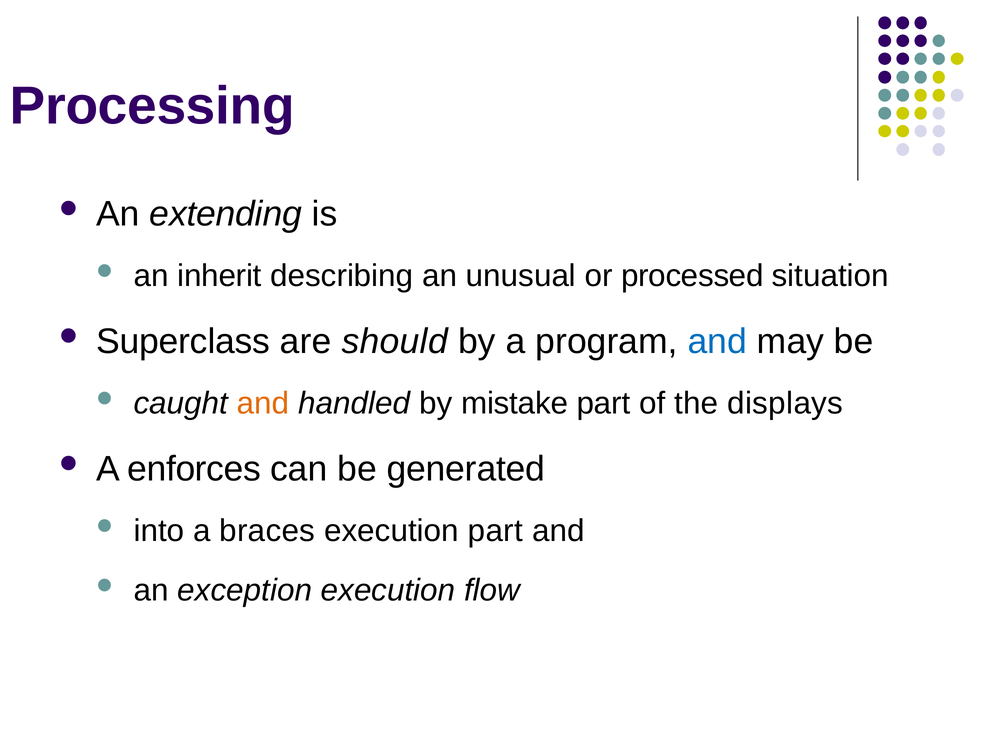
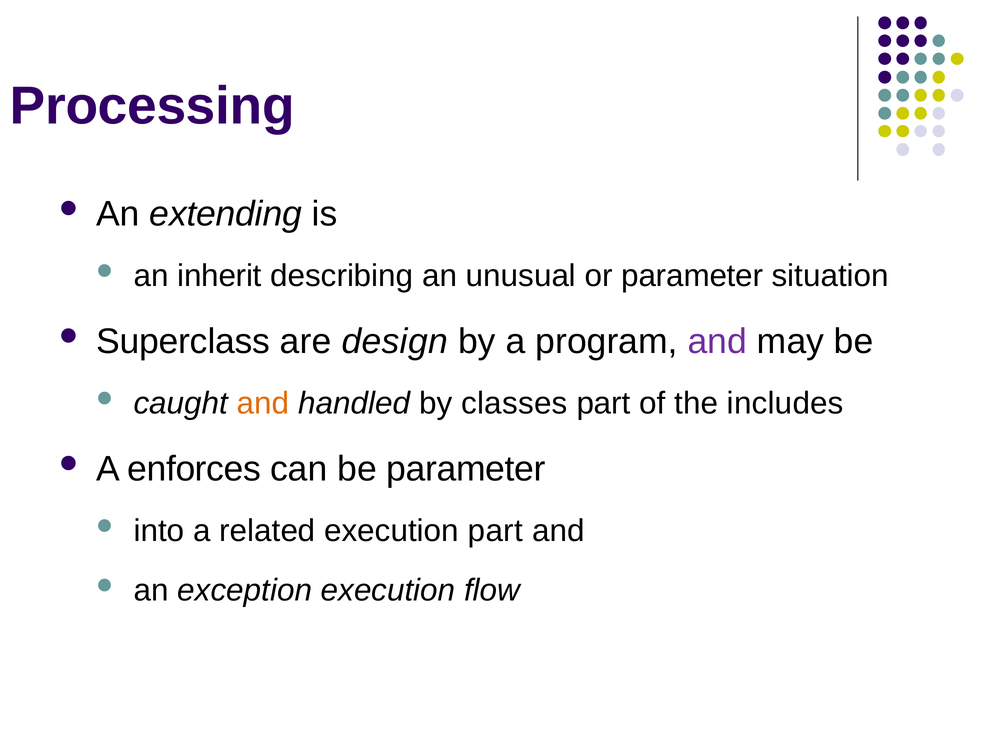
or processed: processed -> parameter
should: should -> design
and at (717, 341) colour: blue -> purple
mistake: mistake -> classes
displays: displays -> includes
be generated: generated -> parameter
braces: braces -> related
